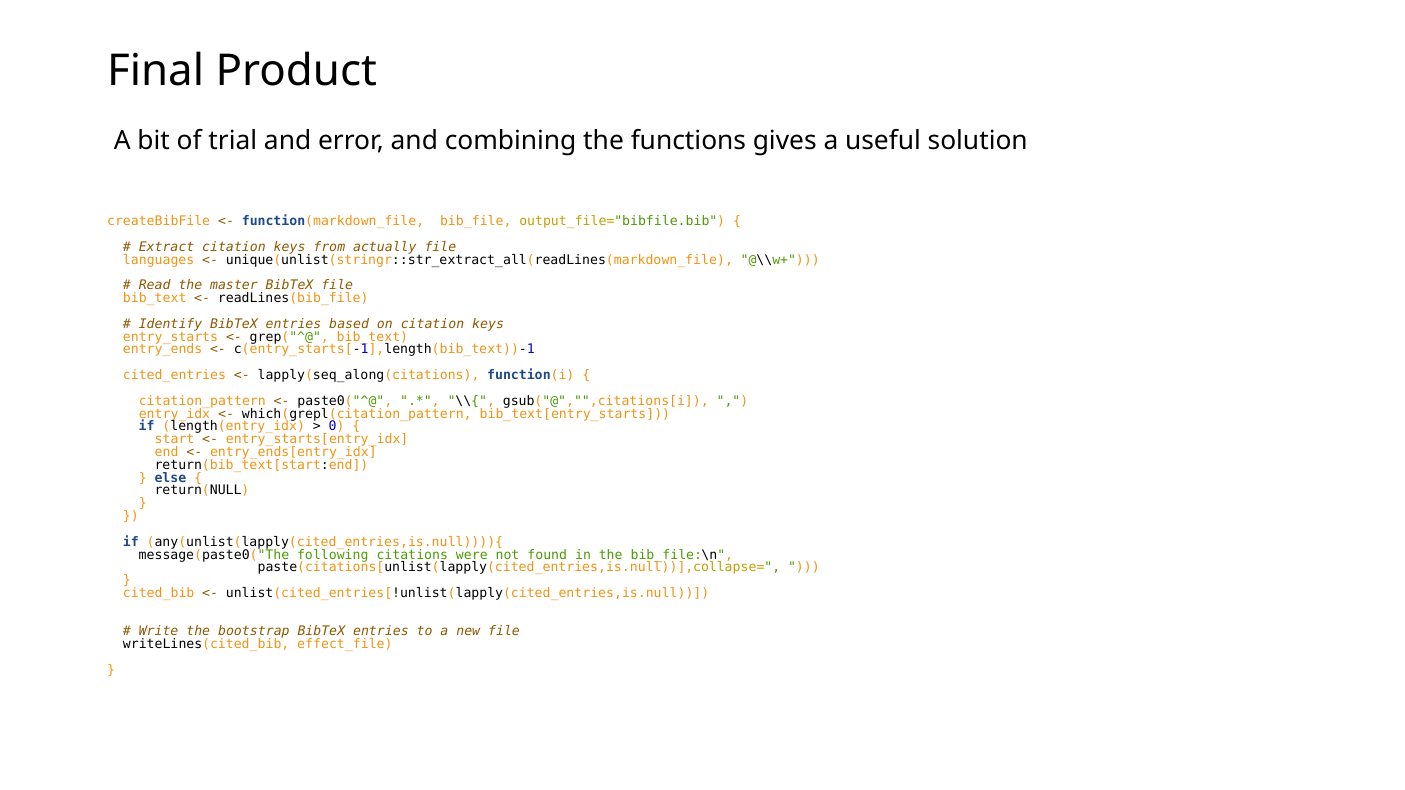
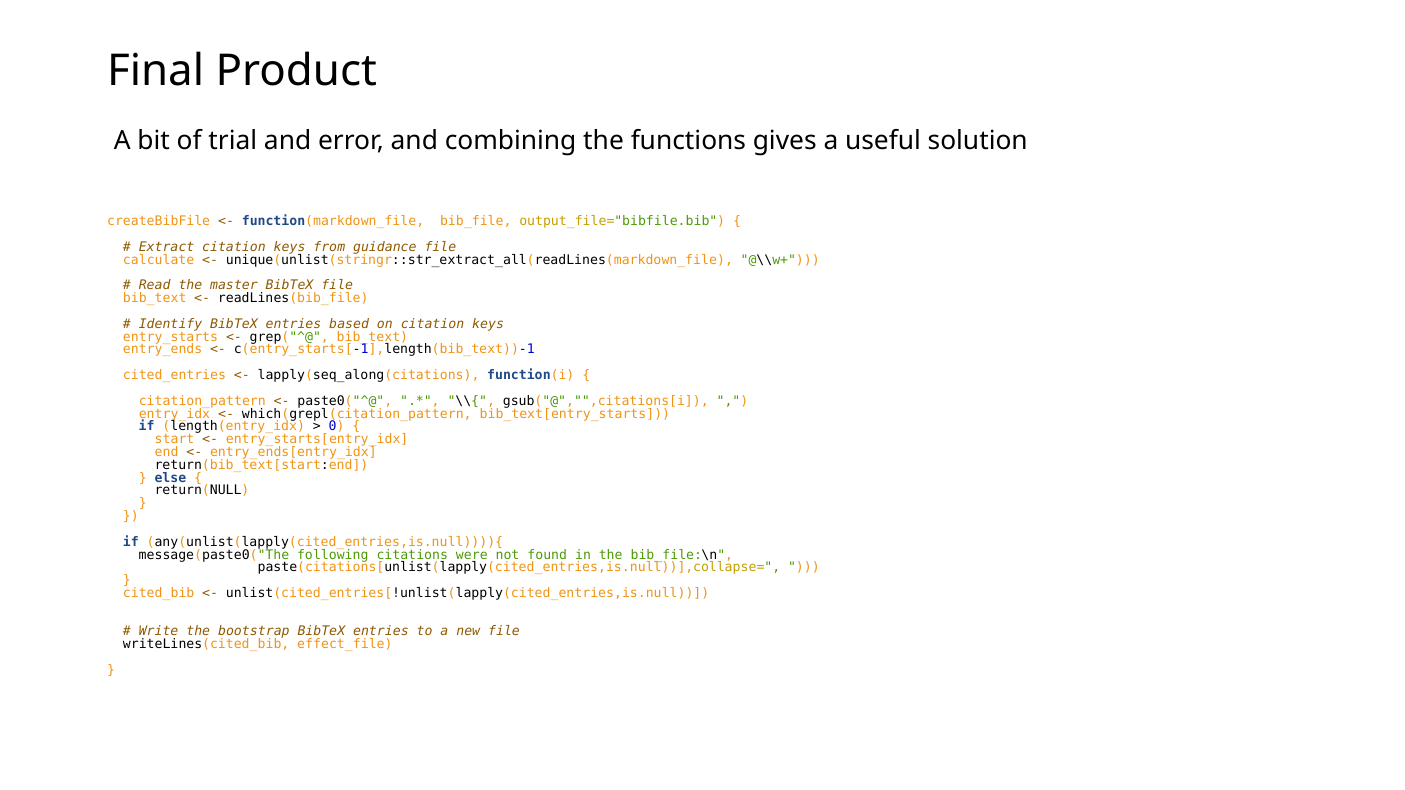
actually: actually -> guidance
languages: languages -> calculate
